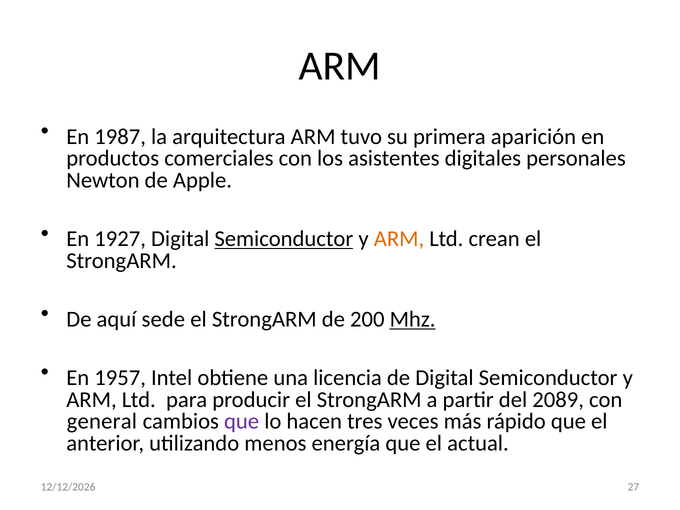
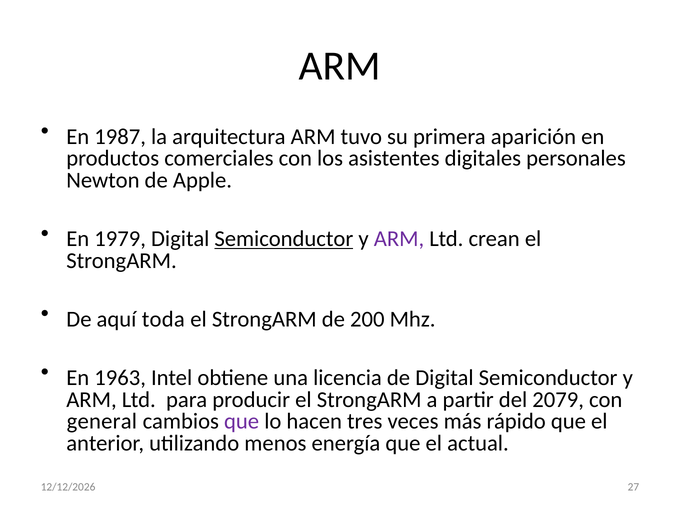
1927: 1927 -> 1979
ARM at (399, 239) colour: orange -> purple
sede: sede -> toda
Mhz underline: present -> none
1957: 1957 -> 1963
2089: 2089 -> 2079
